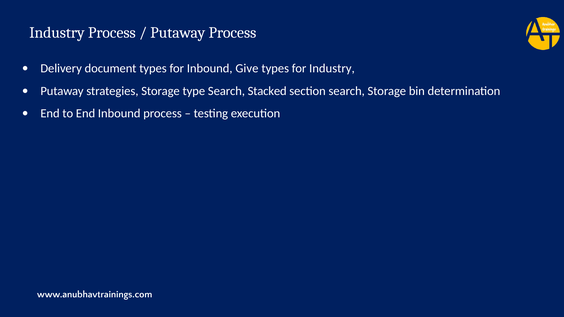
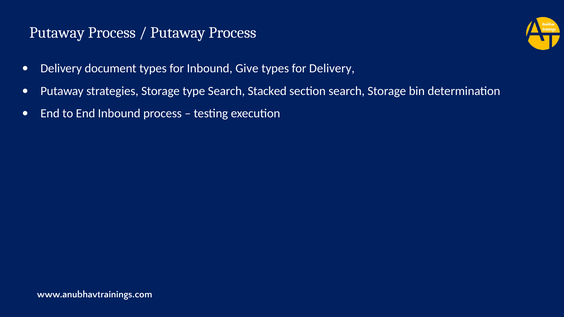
Industry at (57, 33): Industry -> Putaway
for Industry: Industry -> Delivery
